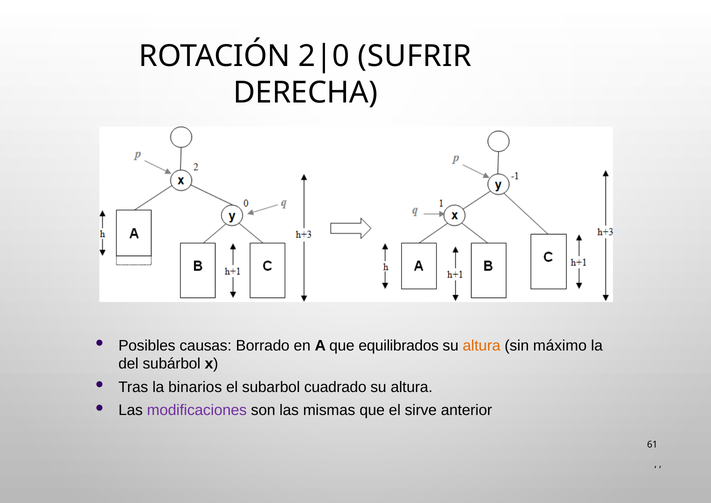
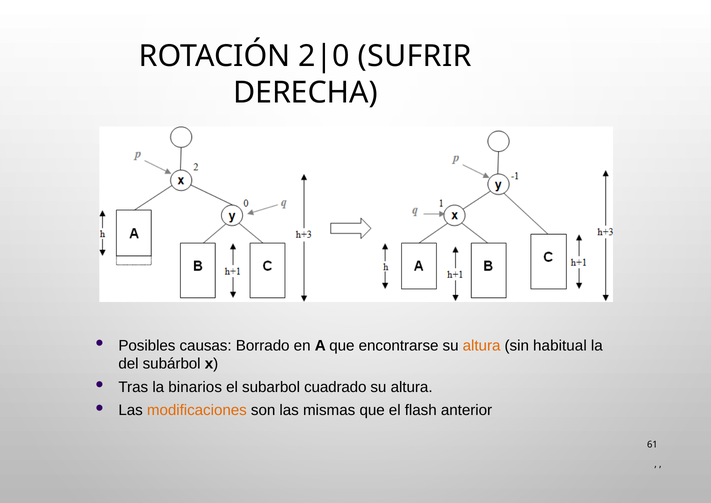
equilibrados: equilibrados -> encontrarse
máximo: máximo -> habitual
modificaciones colour: purple -> orange
sirve: sirve -> flash
